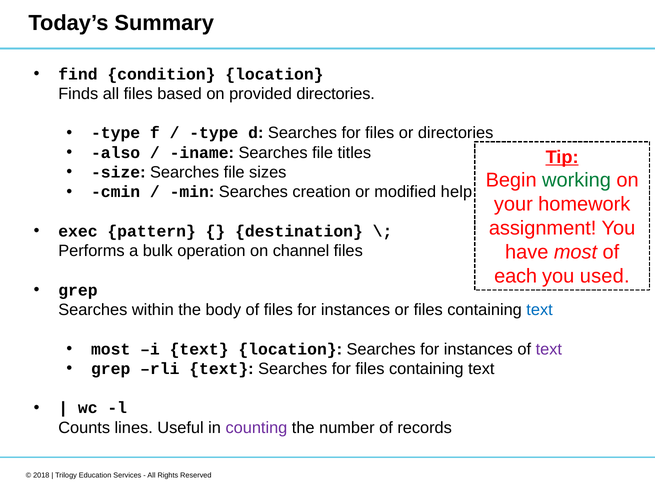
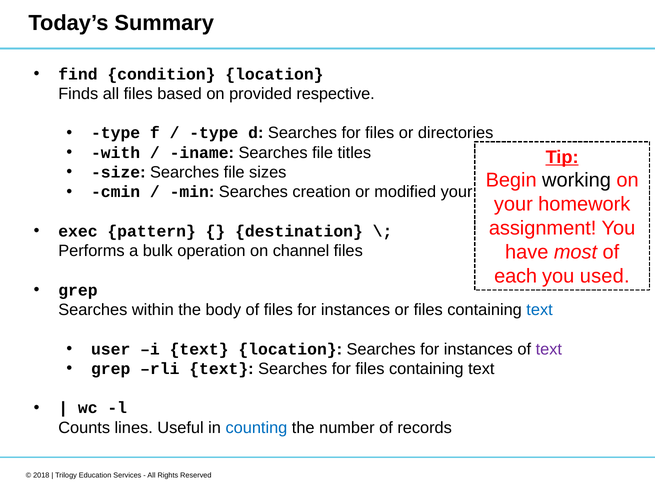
provided directories: directories -> respective
also: also -> with
working colour: green -> black
modified help: help -> your
most at (111, 349): most -> user
counting colour: purple -> blue
